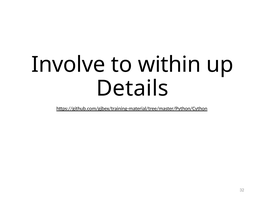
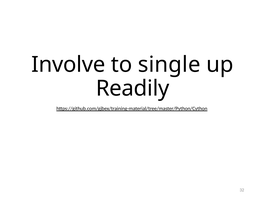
within: within -> single
Details: Details -> Readily
